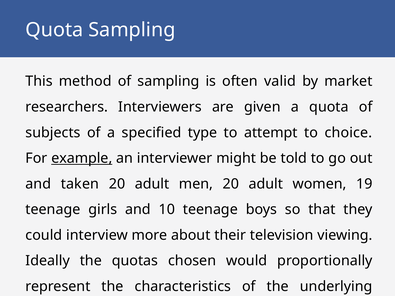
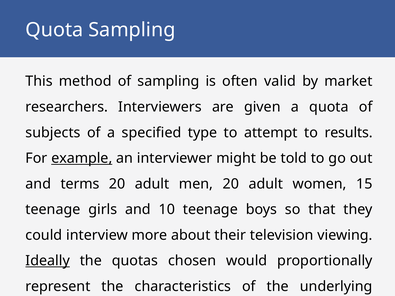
choice: choice -> results
taken: taken -> terms
19: 19 -> 15
Ideally underline: none -> present
